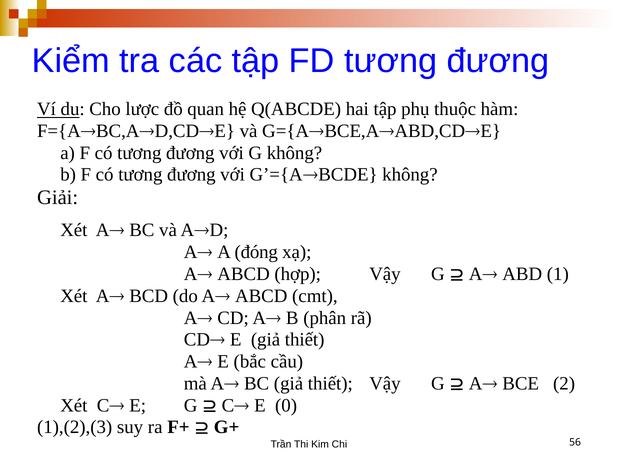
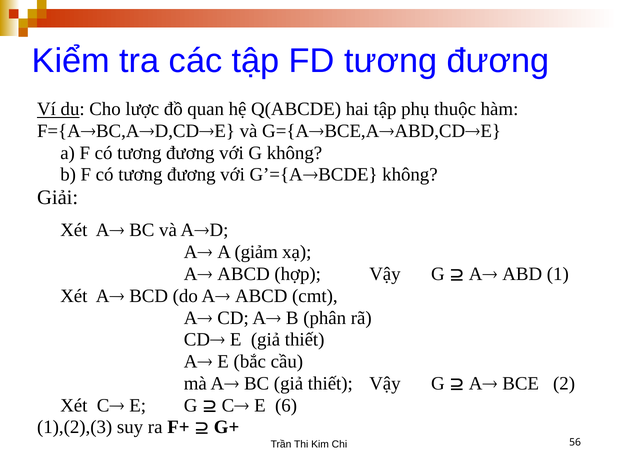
đóng: đóng -> giảm
0: 0 -> 6
